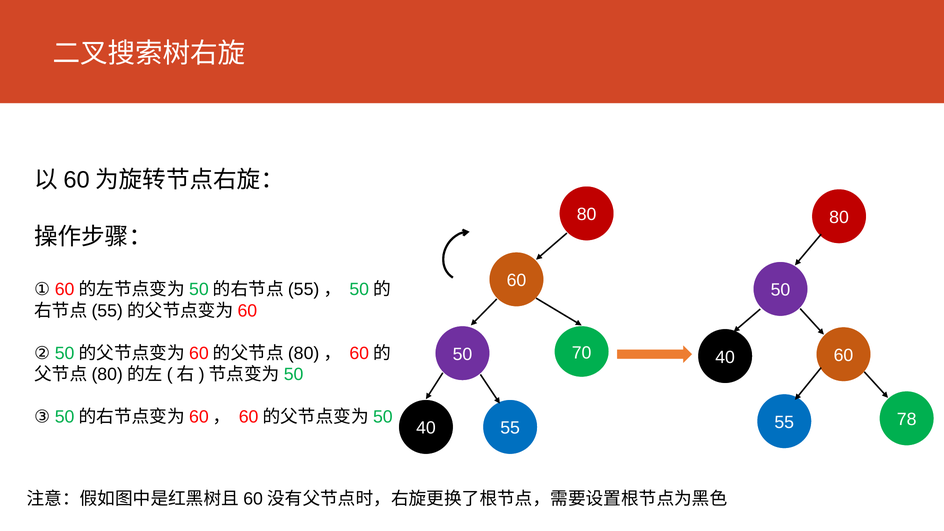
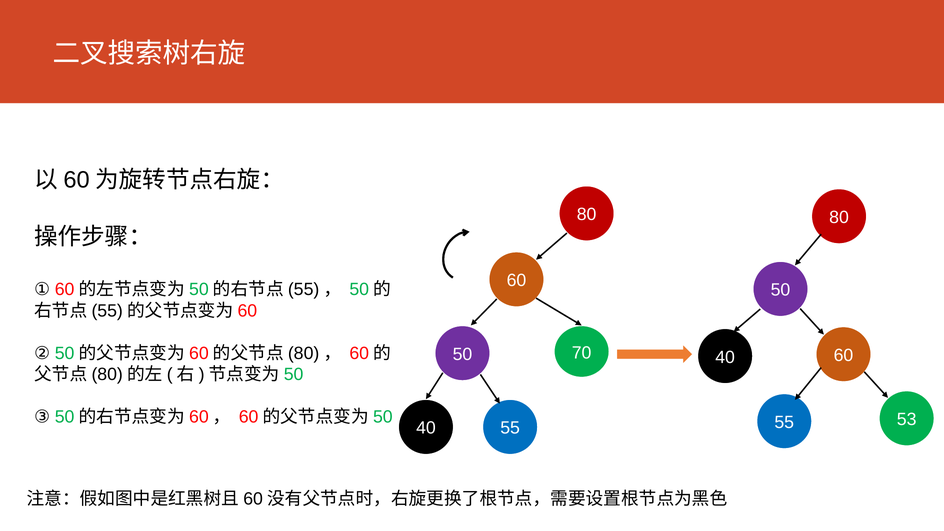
78: 78 -> 53
